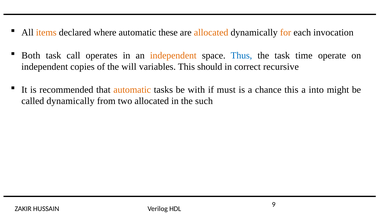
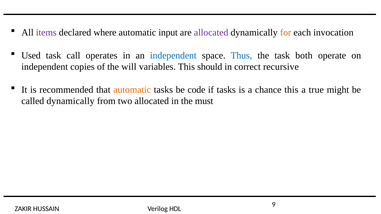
items colour: orange -> purple
these: these -> input
allocated at (211, 33) colour: orange -> purple
Both: Both -> Used
independent at (173, 56) colour: orange -> blue
time: time -> both
with: with -> code
if must: must -> tasks
into: into -> true
such: such -> must
